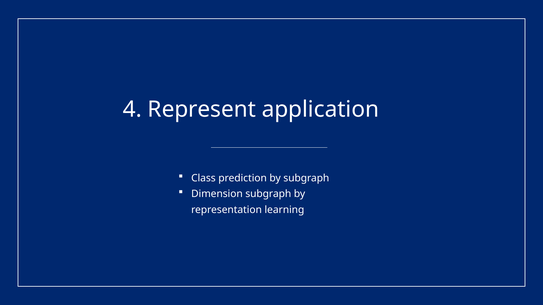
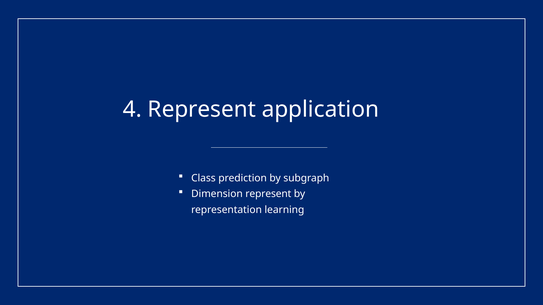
Dimension subgraph: subgraph -> represent
